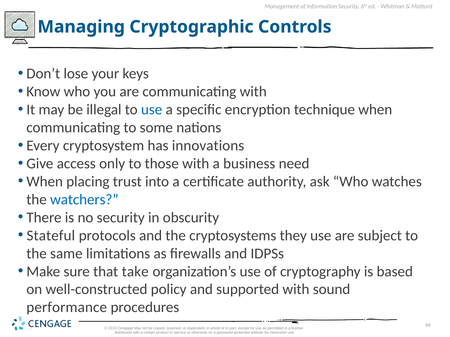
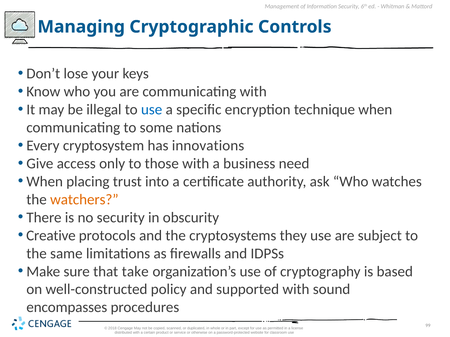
watchers colour: blue -> orange
Stateful: Stateful -> Creative
performance: performance -> encompasses
